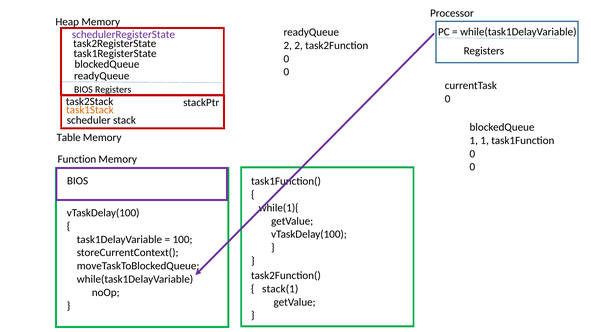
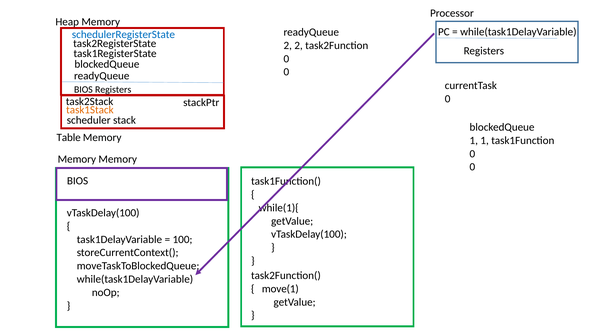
schedulerRegisterState colour: purple -> blue
Function at (77, 159): Function -> Memory
stack(1: stack(1 -> move(1
